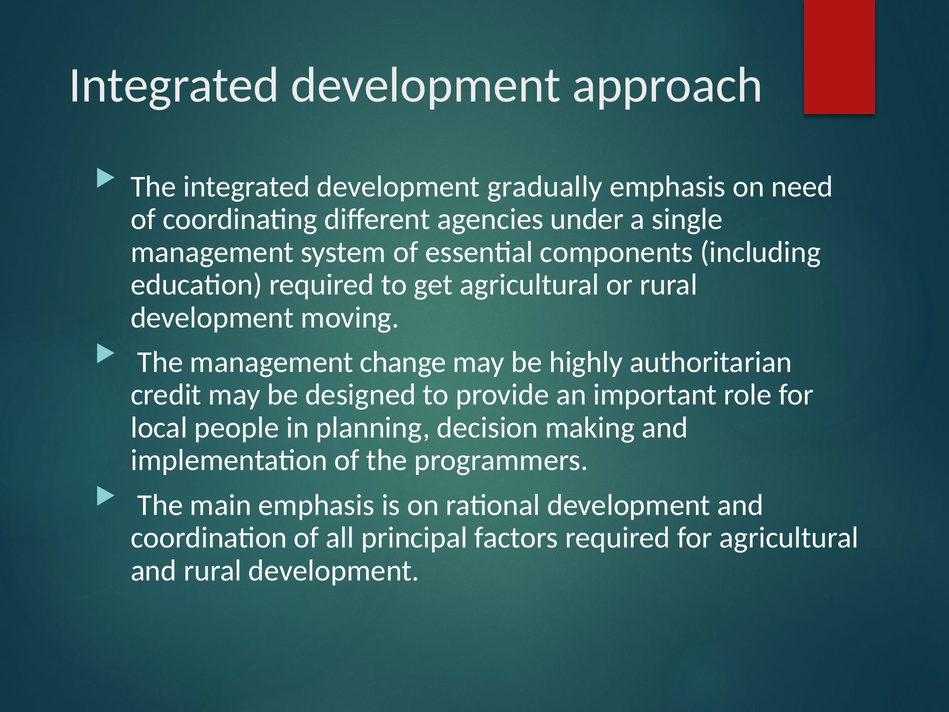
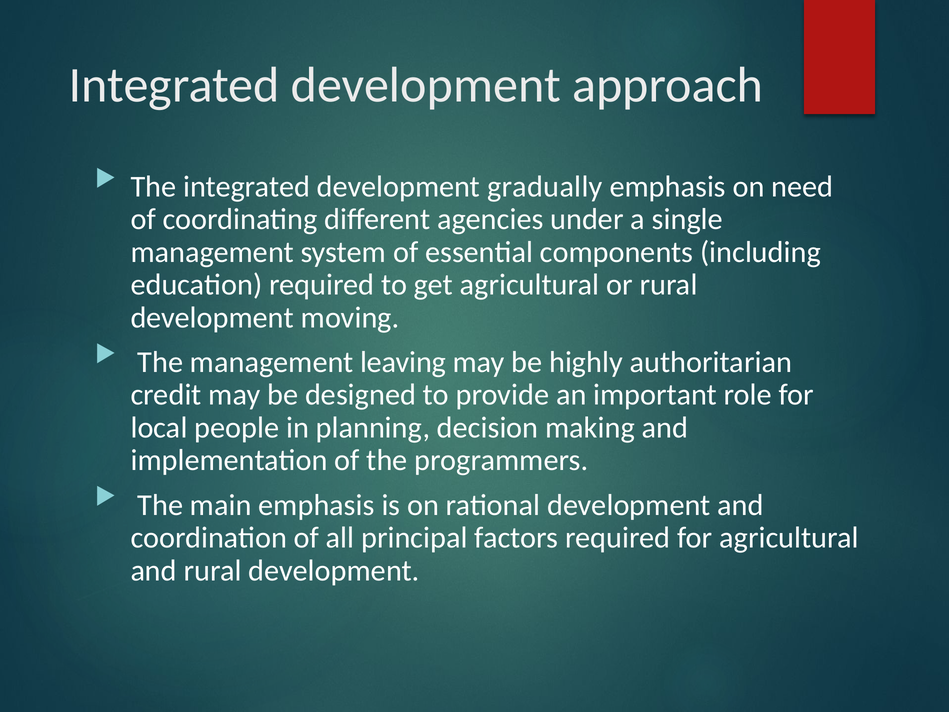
change: change -> leaving
